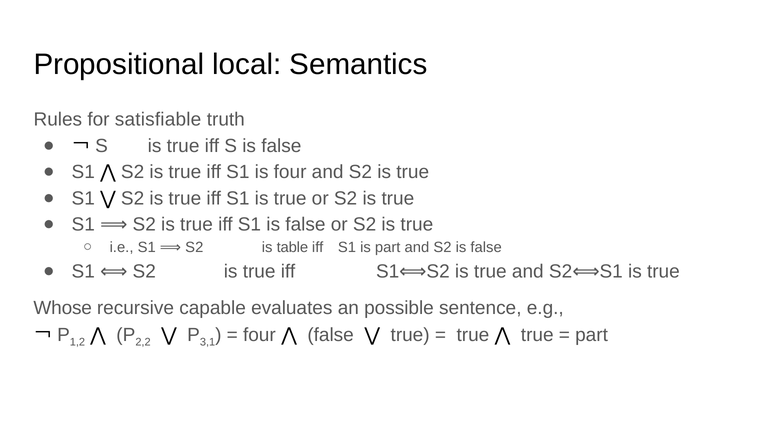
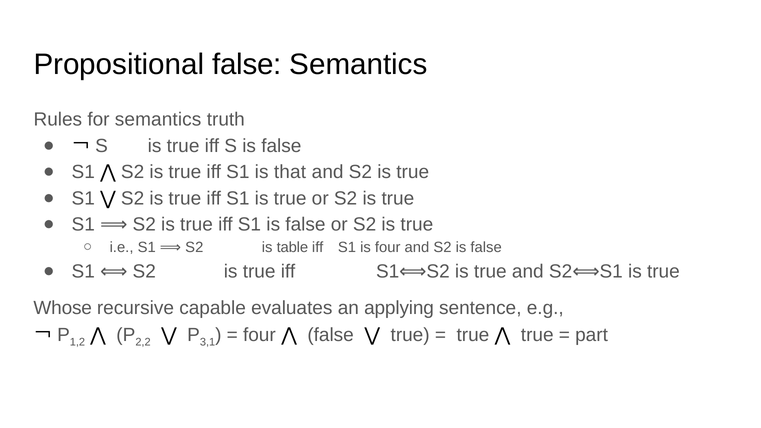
Propositional local: local -> false
for satisfiable: satisfiable -> semantics
is four: four -> that
is part: part -> four
possible: possible -> applying
